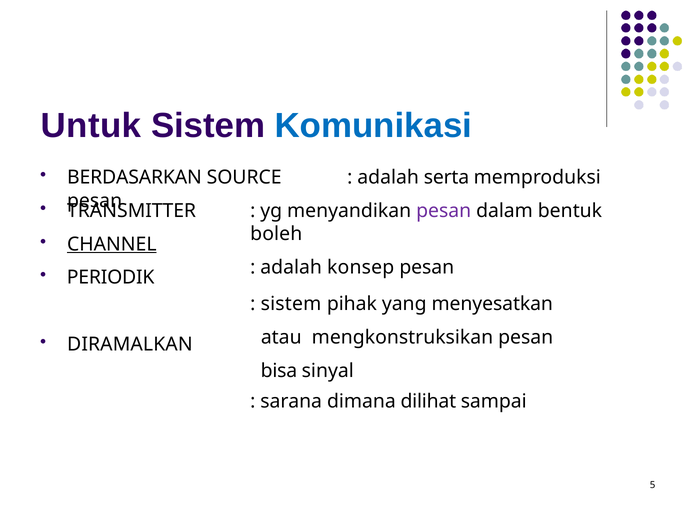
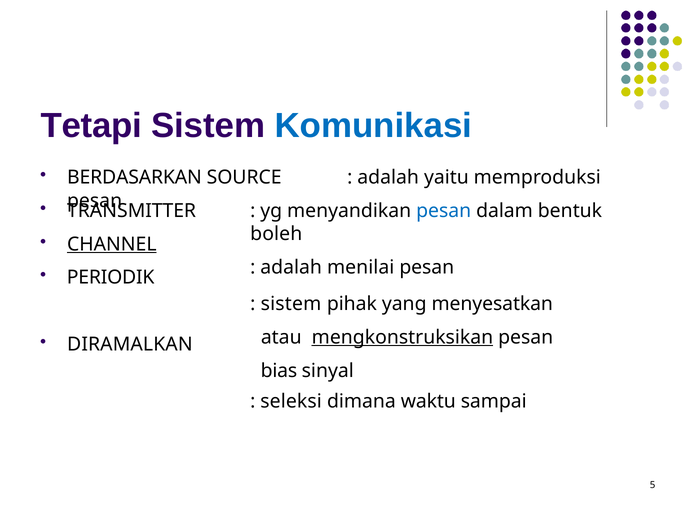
Untuk: Untuk -> Tetapi
serta: serta -> yaitu
pesan at (444, 211) colour: purple -> blue
konsep: konsep -> menilai
mengkonstruksikan underline: none -> present
bisa: bisa -> bias
sarana: sarana -> seleksi
dilihat: dilihat -> waktu
